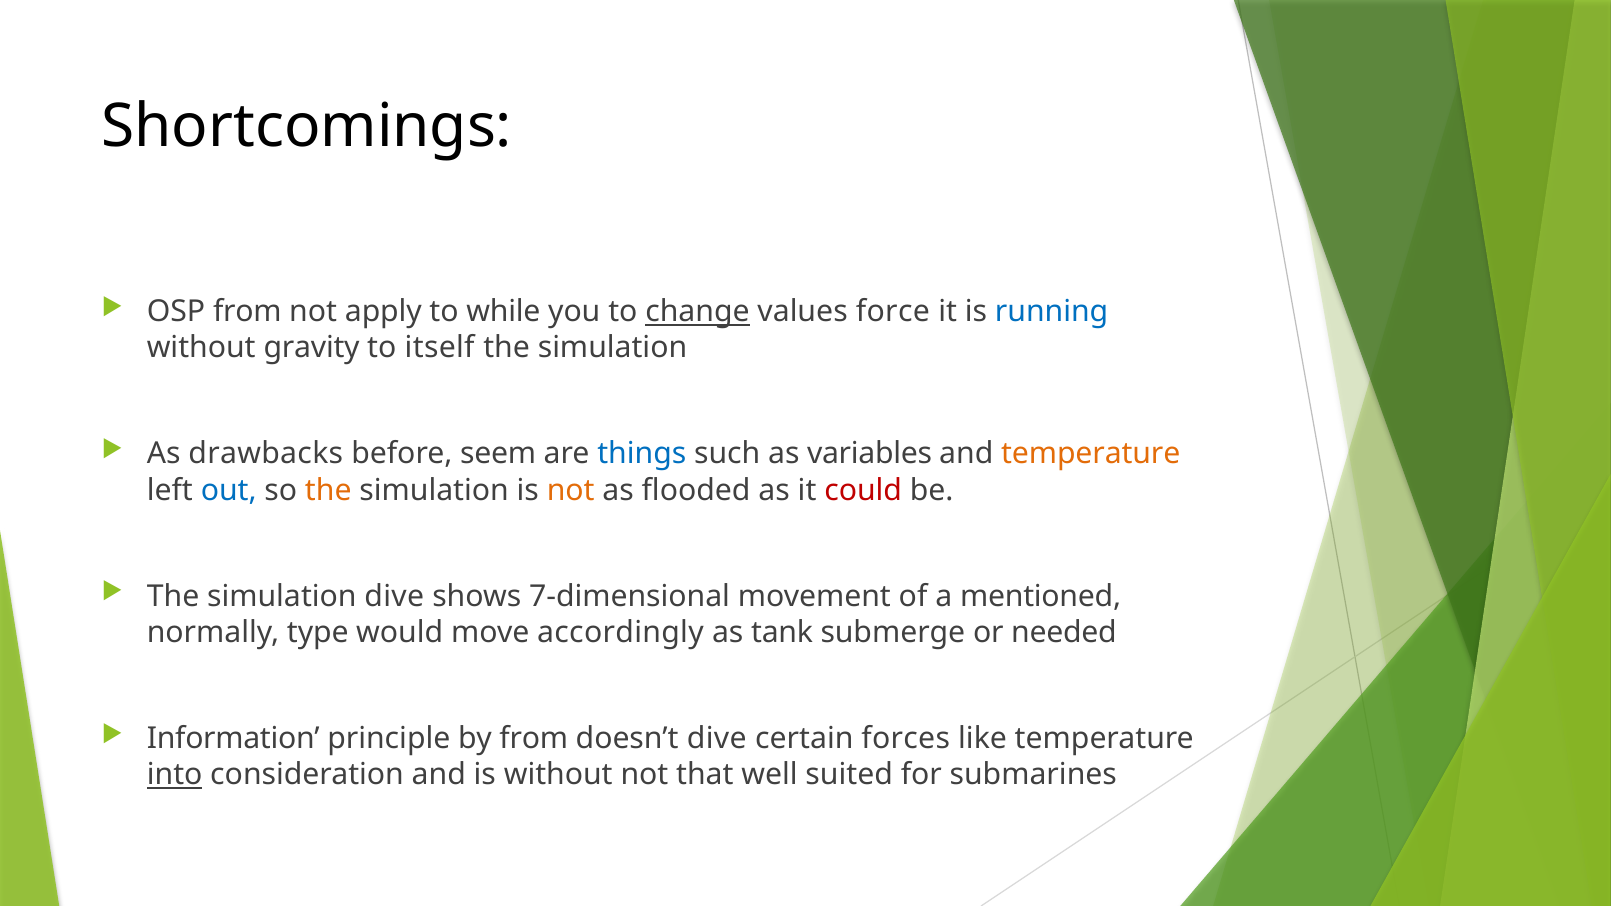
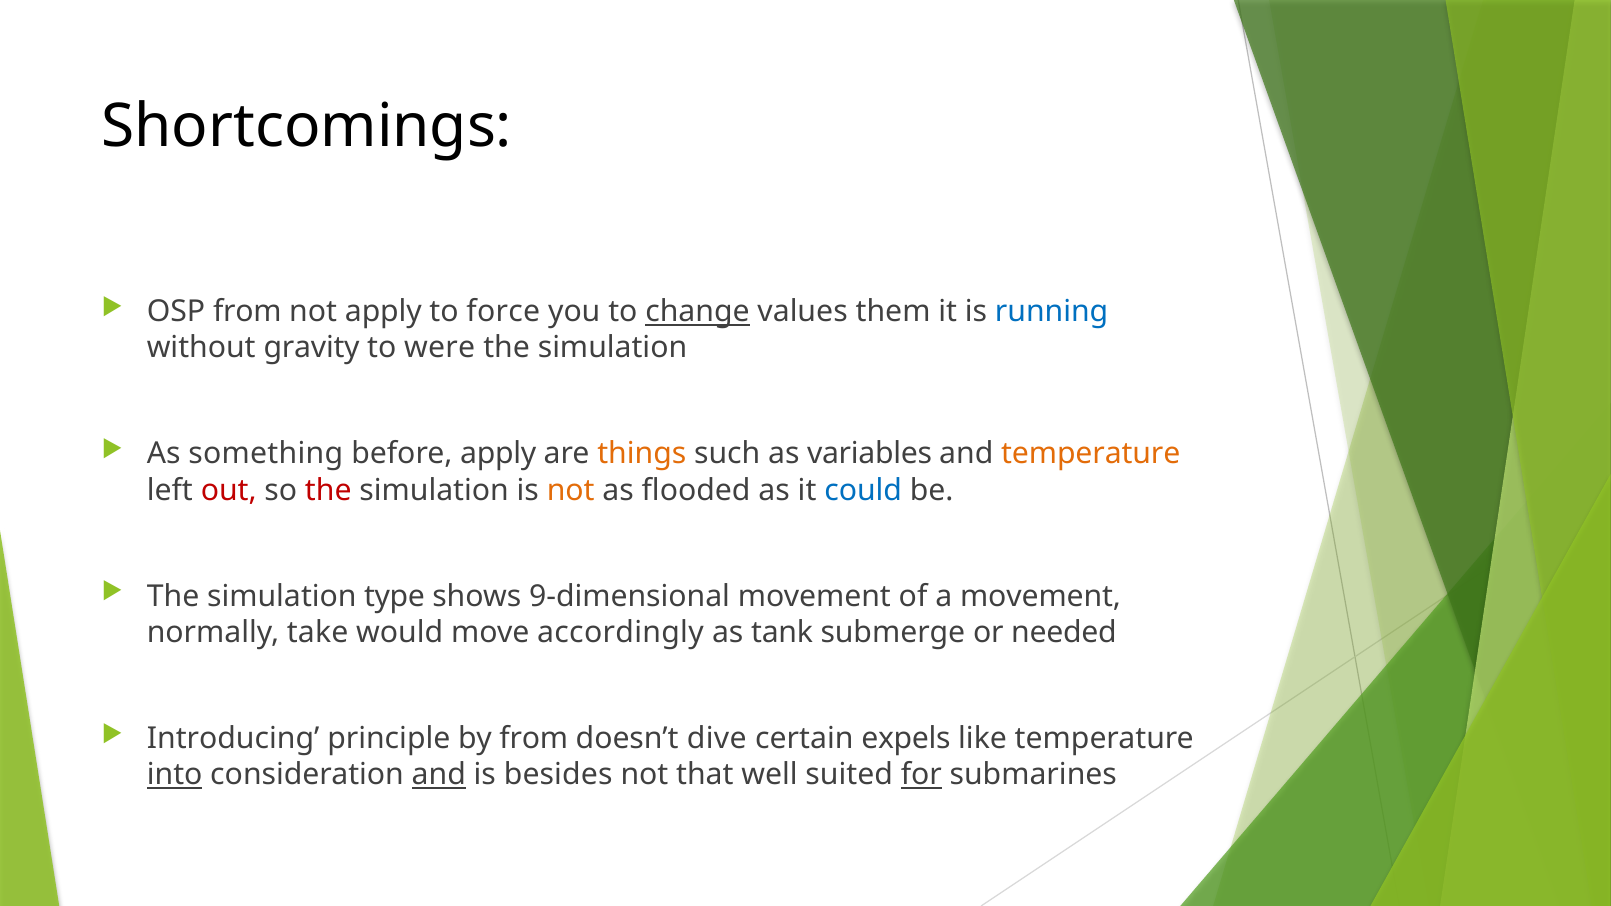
while: while -> force
force: force -> them
itself: itself -> were
drawbacks: drawbacks -> something
before seem: seem -> apply
things colour: blue -> orange
out colour: blue -> red
the at (328, 490) colour: orange -> red
could colour: red -> blue
simulation dive: dive -> type
7-dimensional: 7-dimensional -> 9-dimensional
a mentioned: mentioned -> movement
type: type -> take
Information: Information -> Introducing
forces: forces -> expels
and at (439, 775) underline: none -> present
is without: without -> besides
for underline: none -> present
